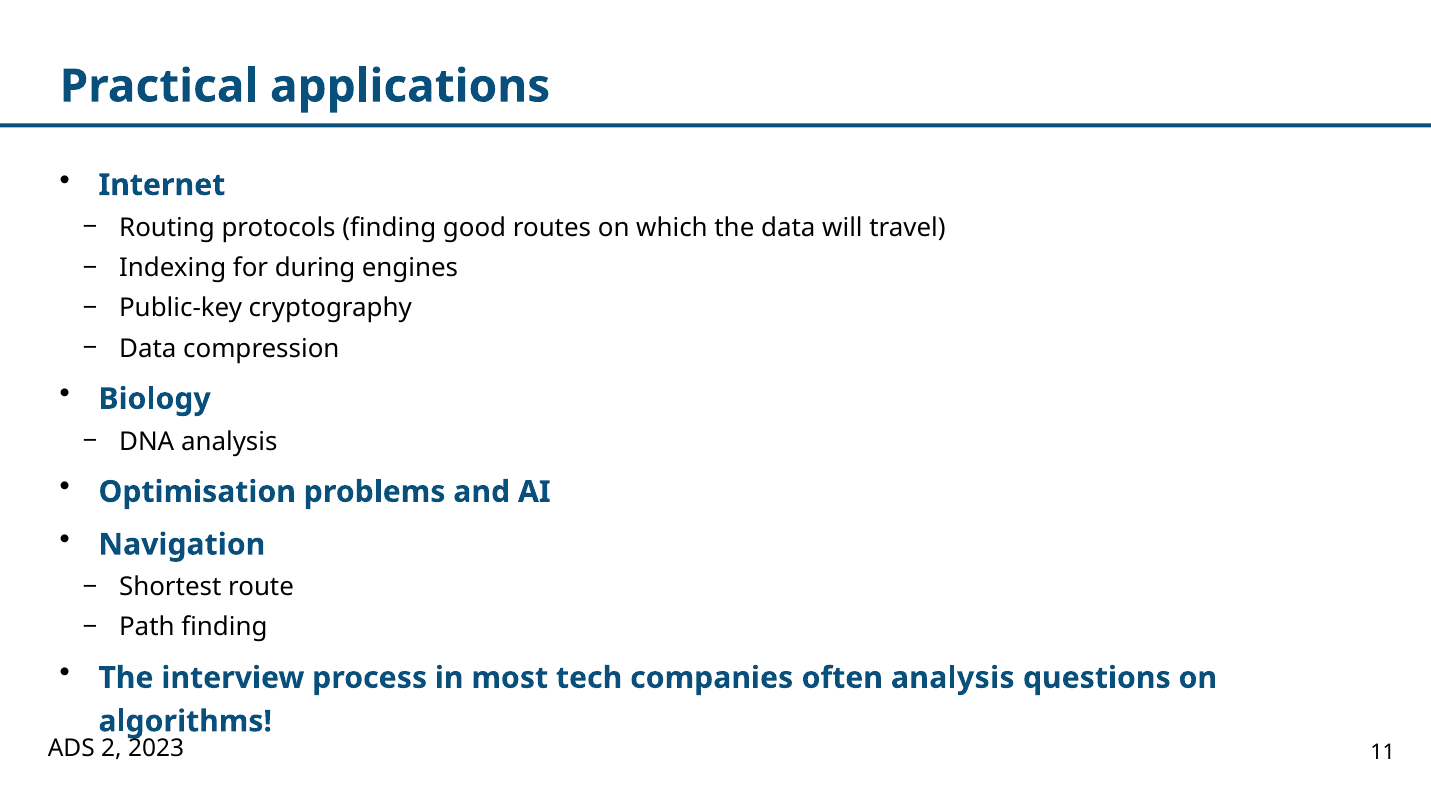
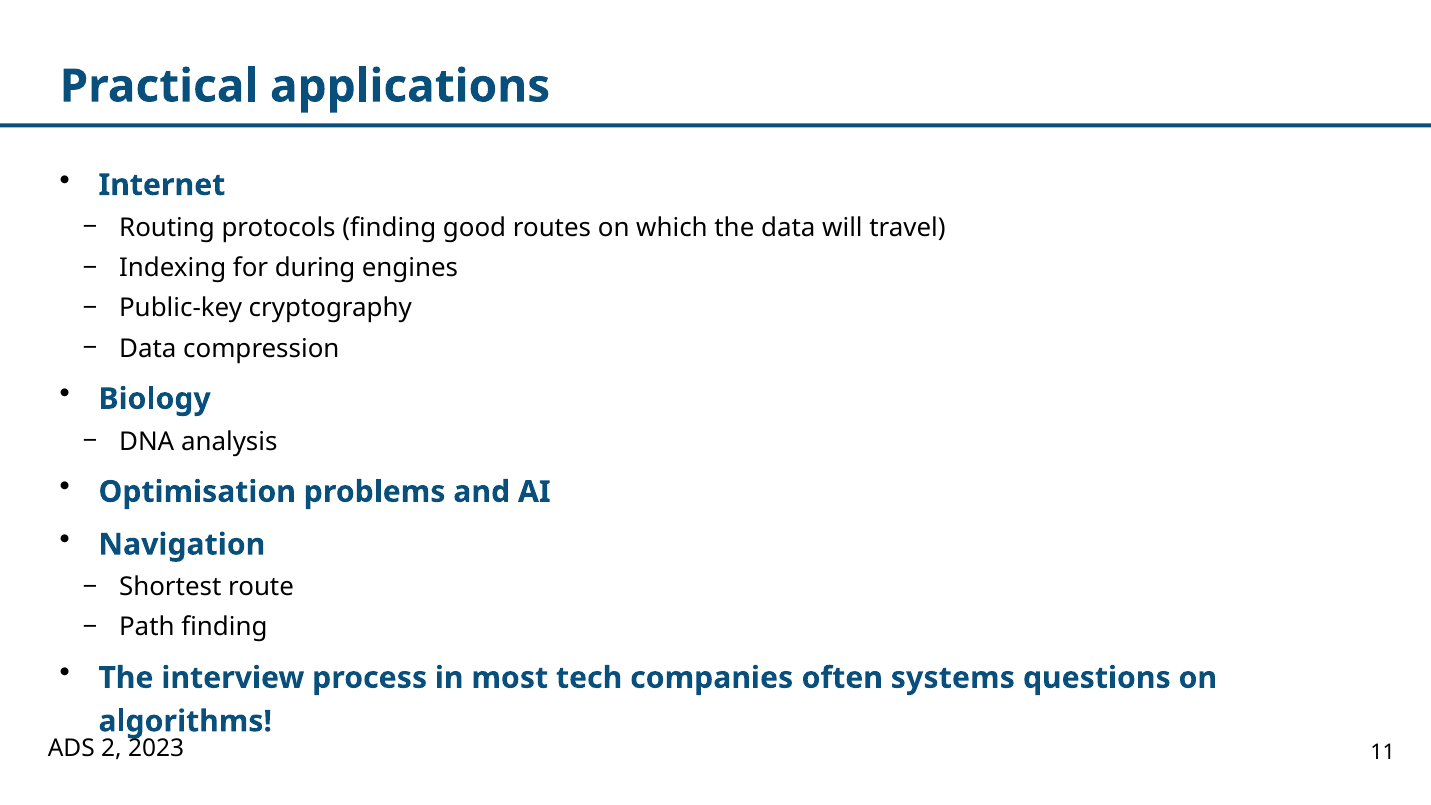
often analysis: analysis -> systems
